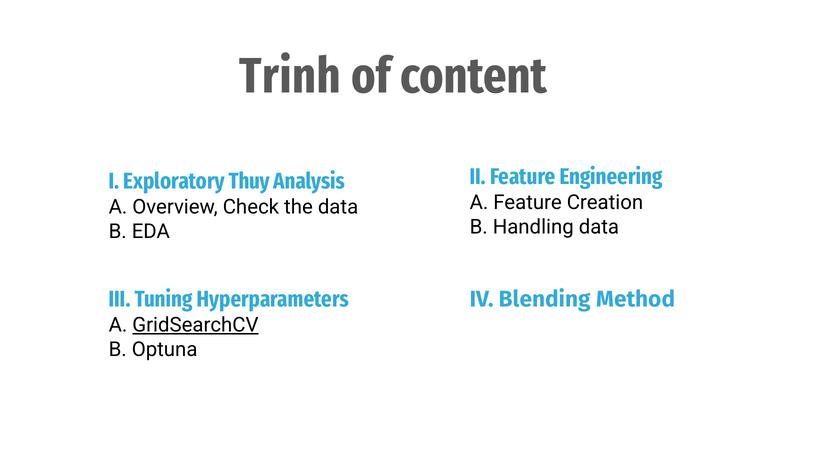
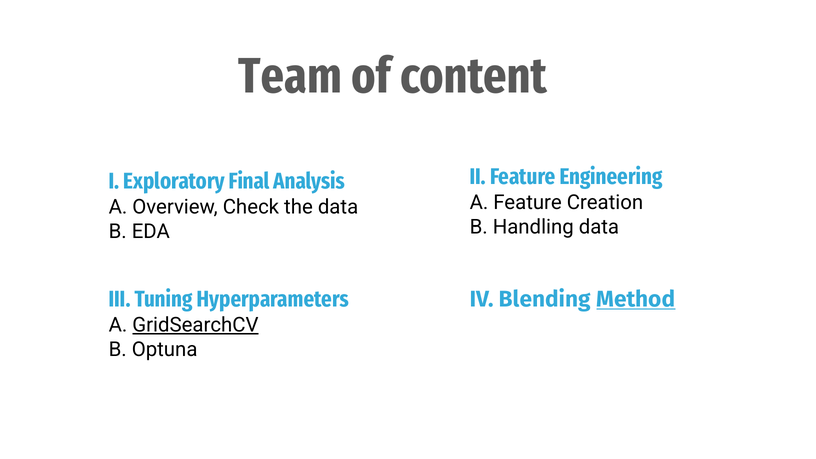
Trinh: Trinh -> Team
Thuy: Thuy -> Final
Method underline: none -> present
